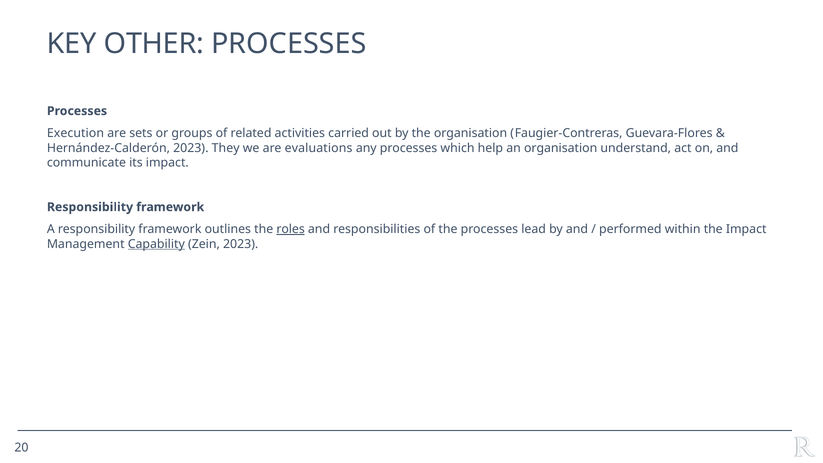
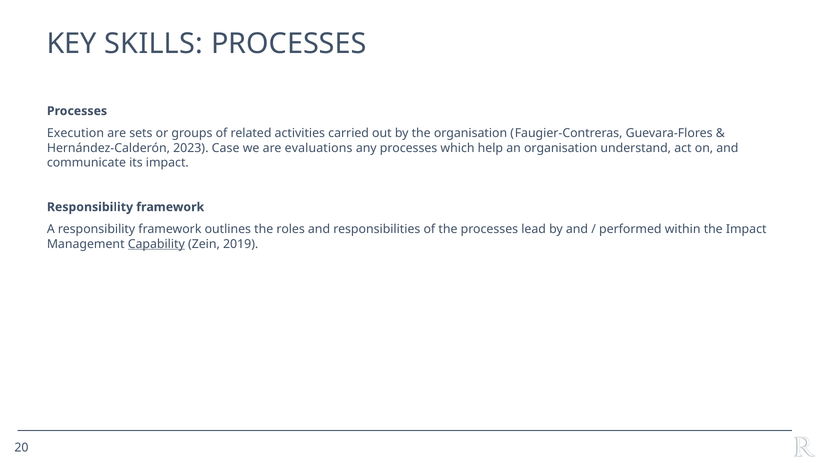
OTHER: OTHER -> SKILLS
They: They -> Case
roles underline: present -> none
Zein 2023: 2023 -> 2019
